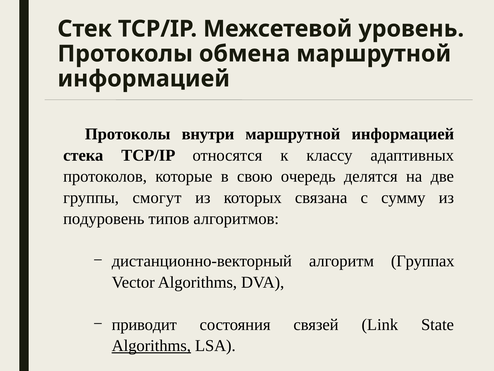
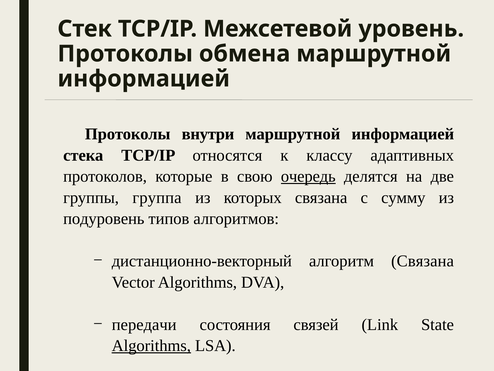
очередь underline: none -> present
смогут: смогут -> группа
алгоритм Группах: Группах -> Связана
приводит: приводит -> передачи
